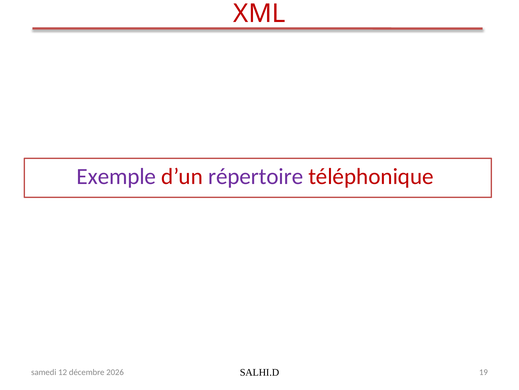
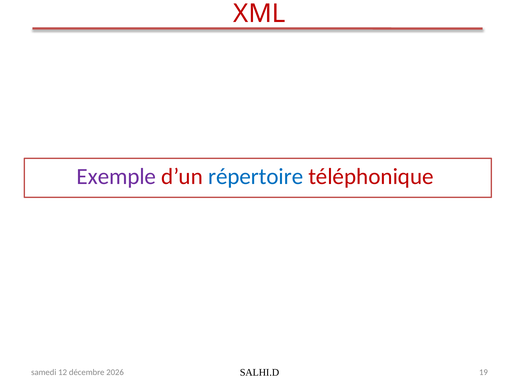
répertoire colour: purple -> blue
